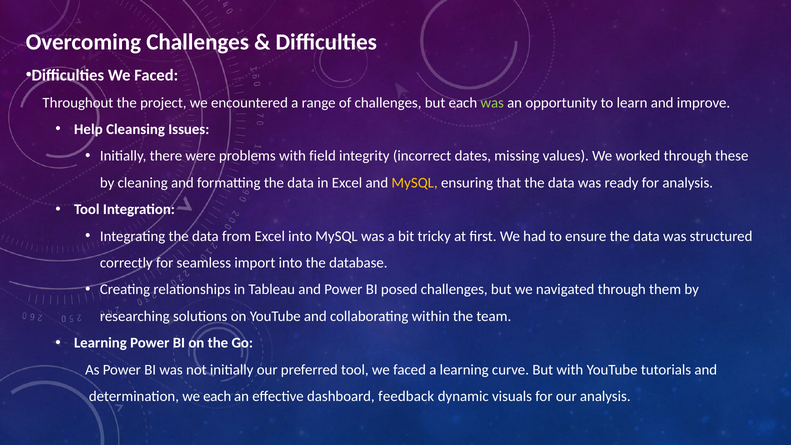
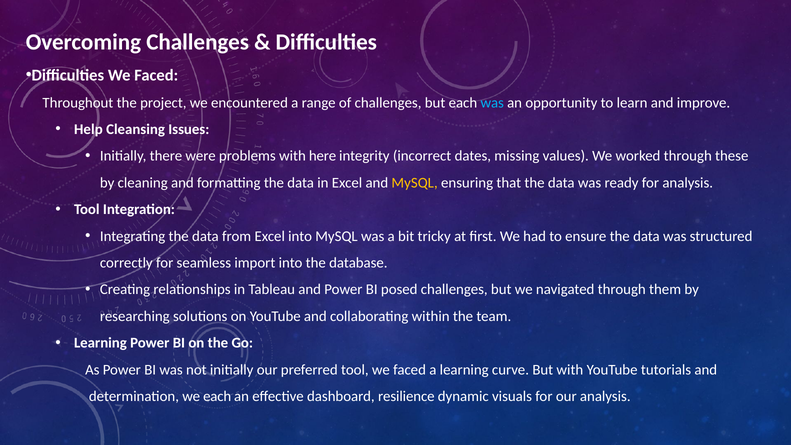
was at (492, 103) colour: light green -> light blue
field: field -> here
feedback: feedback -> resilience
